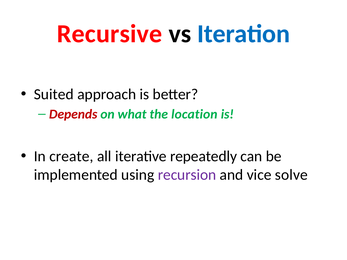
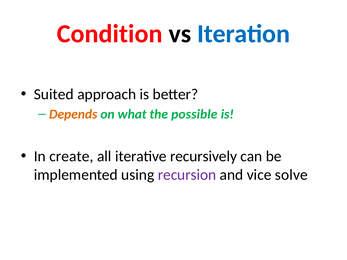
Recursive: Recursive -> Condition
Depends colour: red -> orange
location: location -> possible
repeatedly: repeatedly -> recursively
